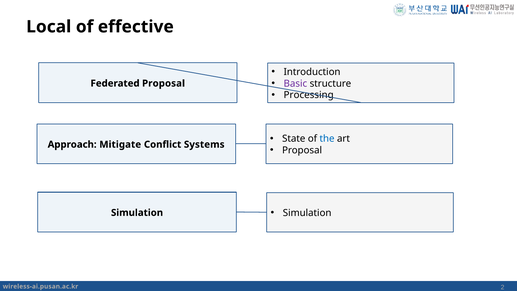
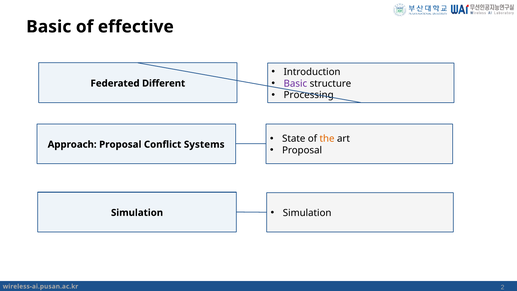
Local at (49, 27): Local -> Basic
Federated Proposal: Proposal -> Different
the colour: blue -> orange
Approach Mitigate: Mitigate -> Proposal
